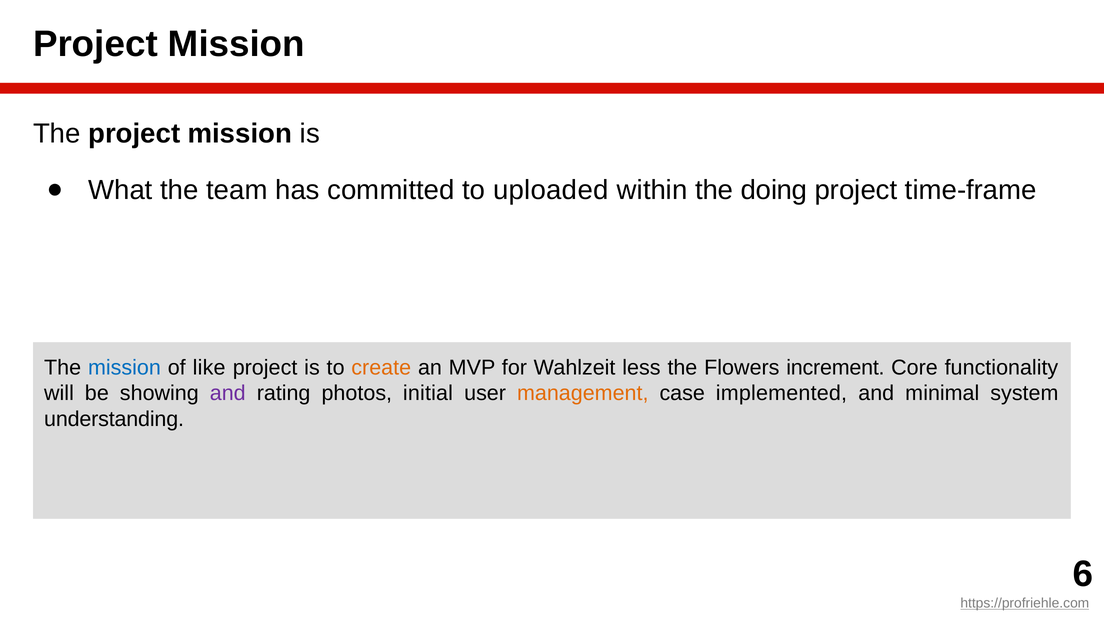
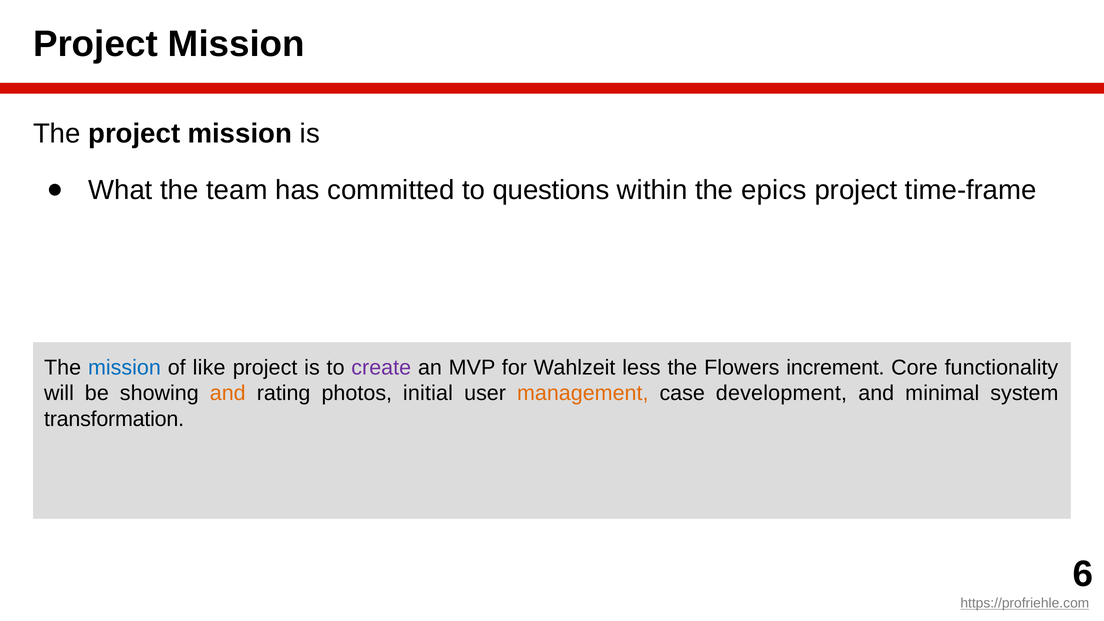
uploaded: uploaded -> questions
doing: doing -> epics
create colour: orange -> purple
and at (228, 393) colour: purple -> orange
implemented: implemented -> development
understanding: understanding -> transformation
